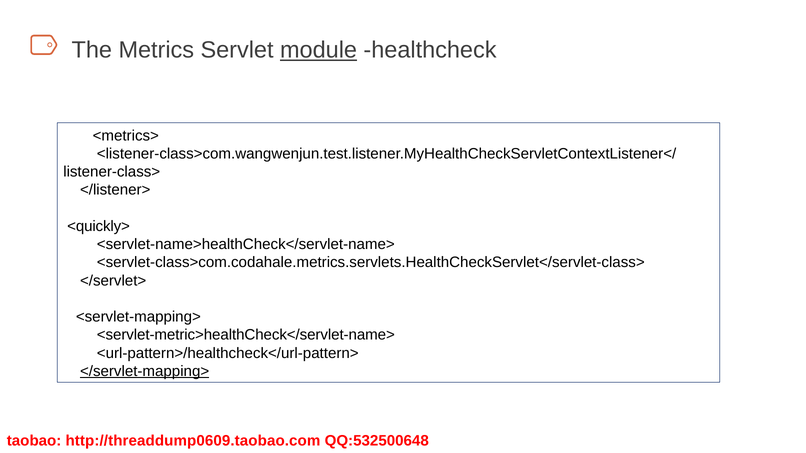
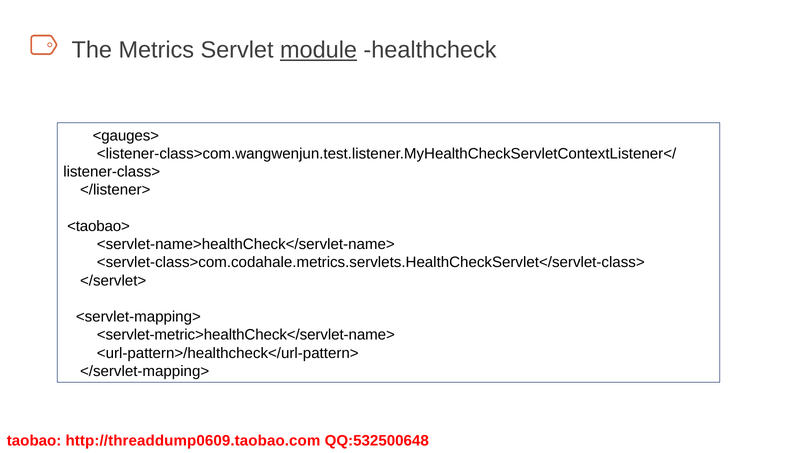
<metrics>: <metrics> -> <gauges>
<quickly>: <quickly> -> <taobao>
</servlet-mapping> underline: present -> none
